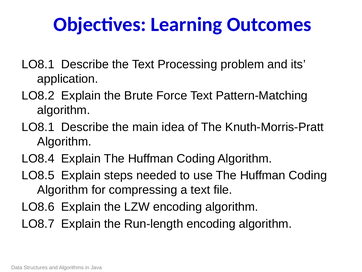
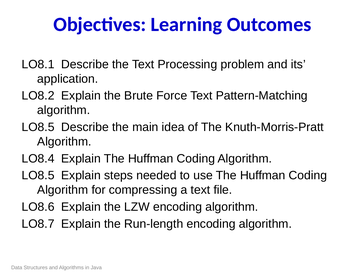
LO8.1 at (38, 127): LO8.1 -> LO8.5
